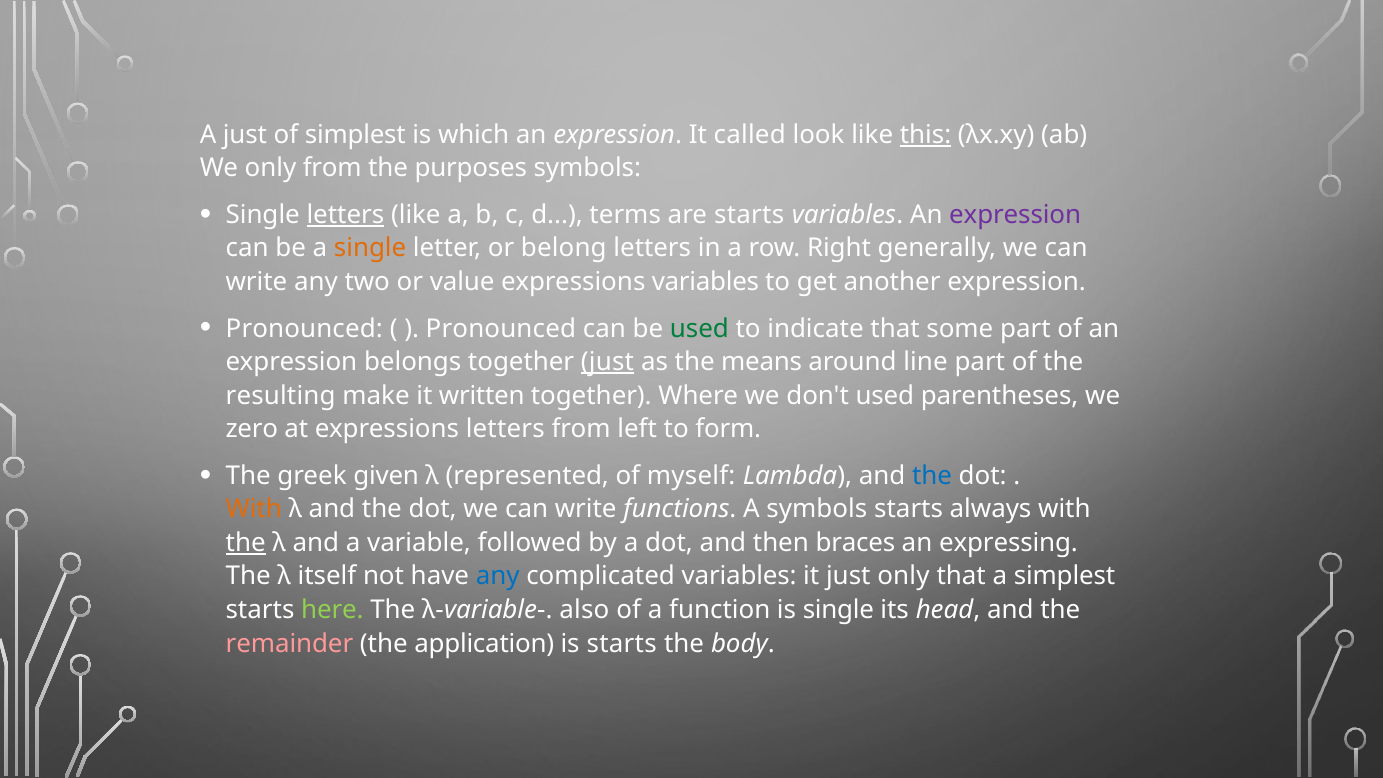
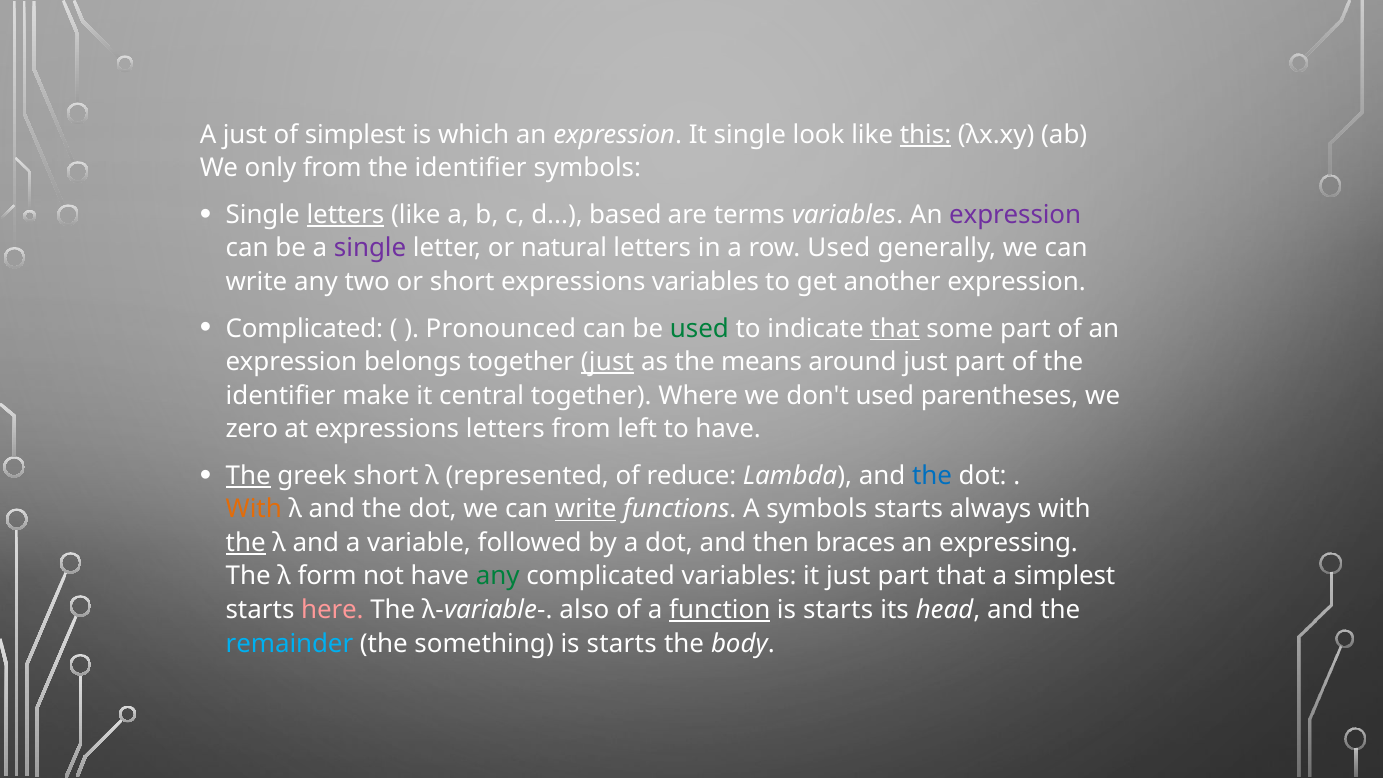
It called: called -> single
purposes at (471, 168): purposes -> identifier
terms: terms -> based
are starts: starts -> terms
single at (370, 248) colour: orange -> purple
belong: belong -> natural
row Right: Right -> Used
or value: value -> short
Pronounced at (304, 328): Pronounced -> Complicated
that at (895, 328) underline: none -> present
around line: line -> just
resulting at (281, 396): resulting -> identifier
written: written -> central
to form: form -> have
The at (248, 476) underline: none -> present
greek given: given -> short
myself: myself -> reduce
write at (586, 509) underline: none -> present
itself: itself -> form
any at (498, 576) colour: blue -> green
it just only: only -> part
here colour: light green -> pink
function underline: none -> present
single at (838, 610): single -> starts
remainder colour: pink -> light blue
application: application -> something
